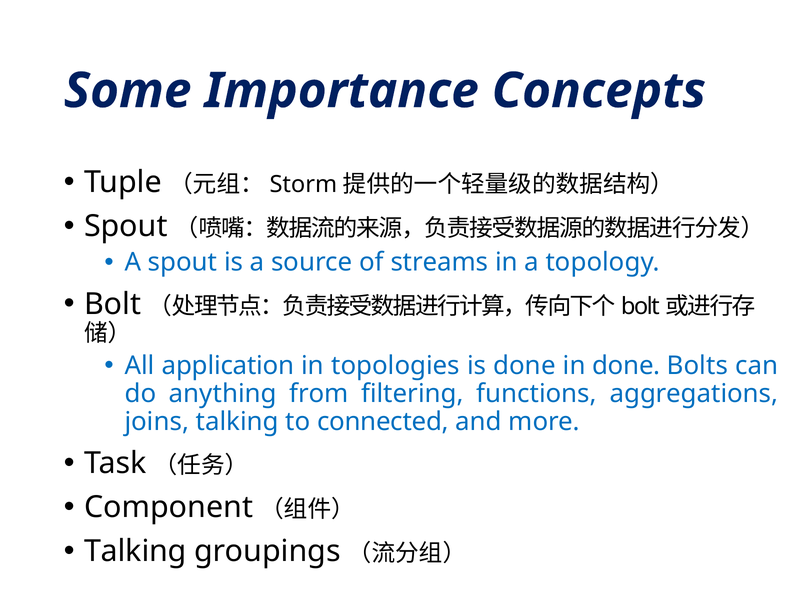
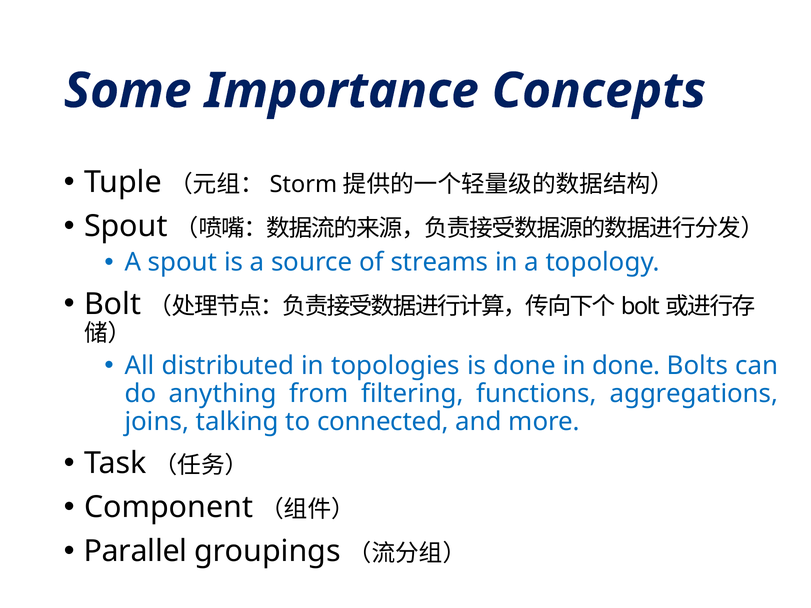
application: application -> distributed
Talking at (135, 552): Talking -> Parallel
